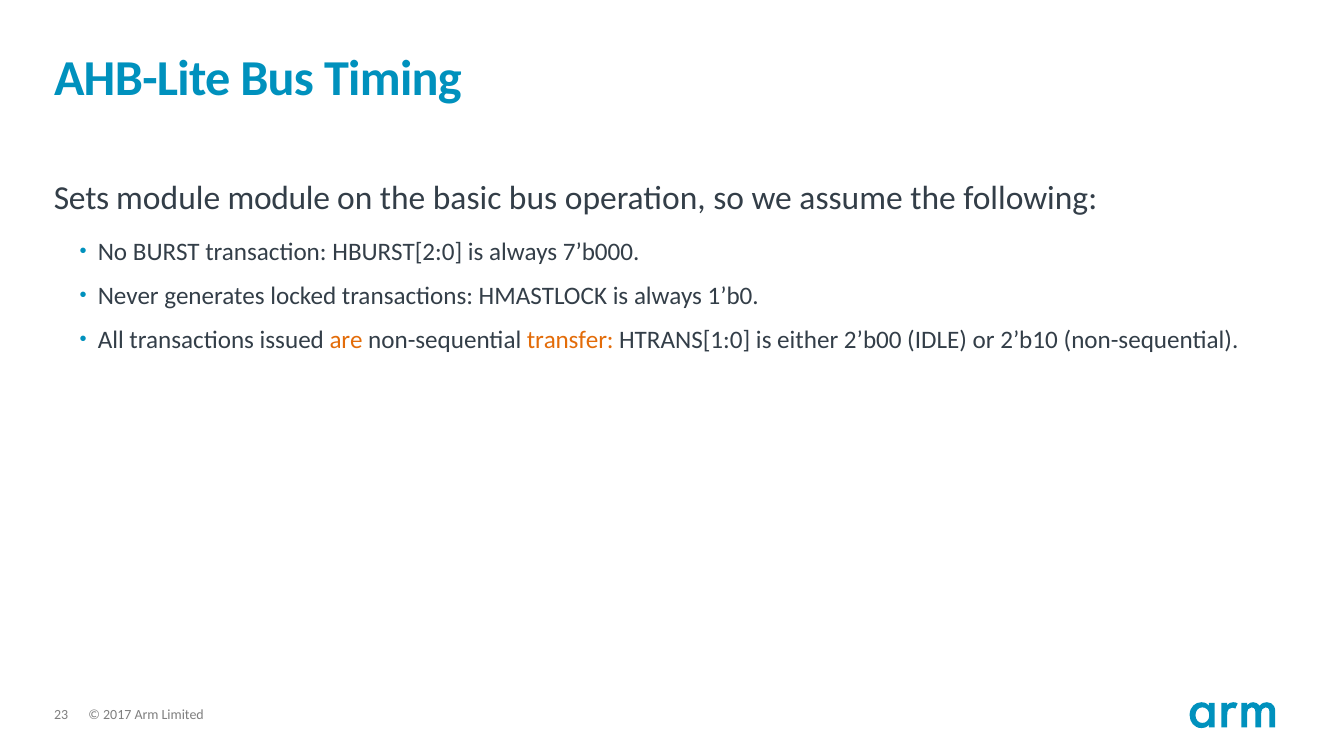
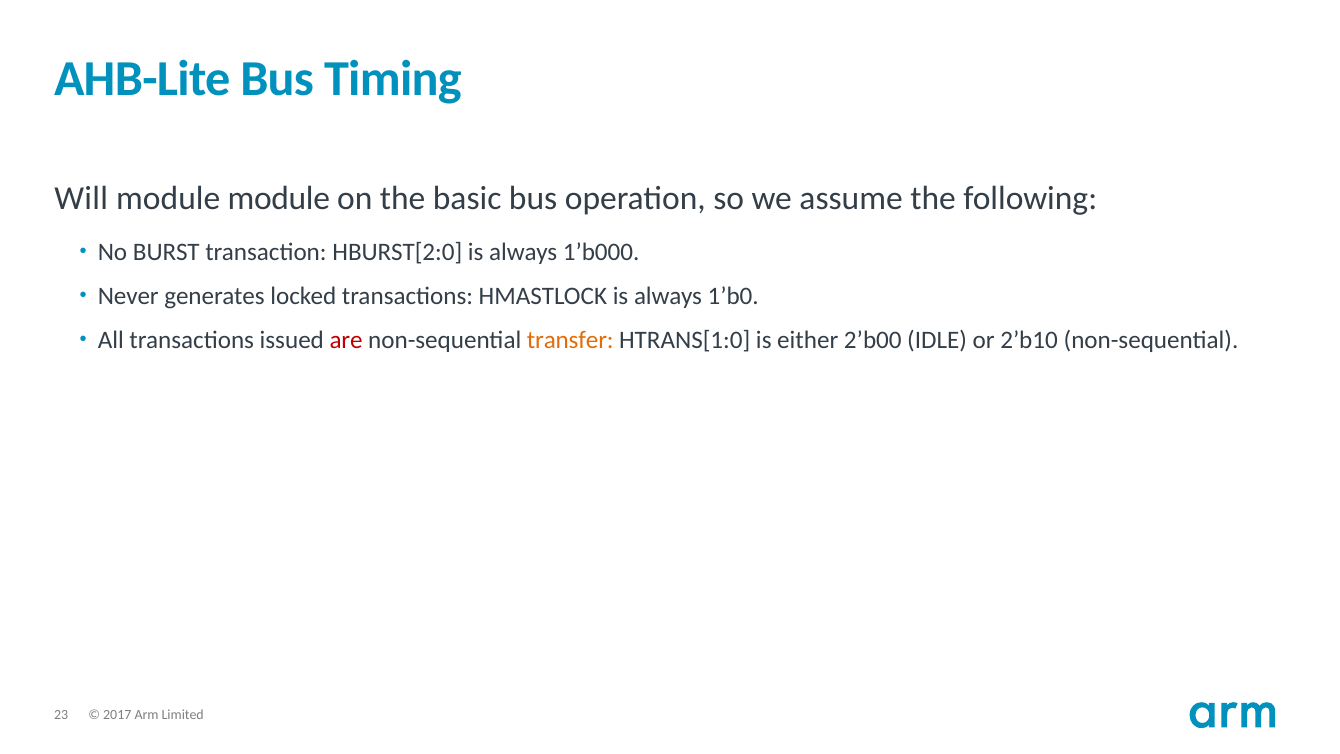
Sets: Sets -> Will
7’b000: 7’b000 -> 1’b000
are colour: orange -> red
